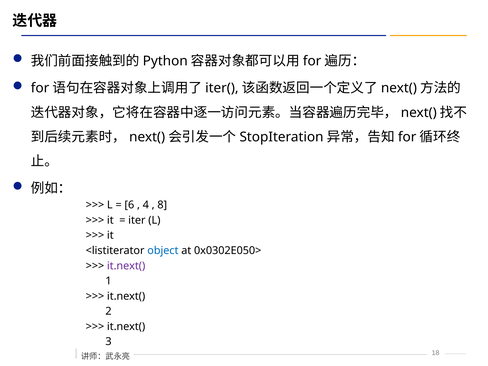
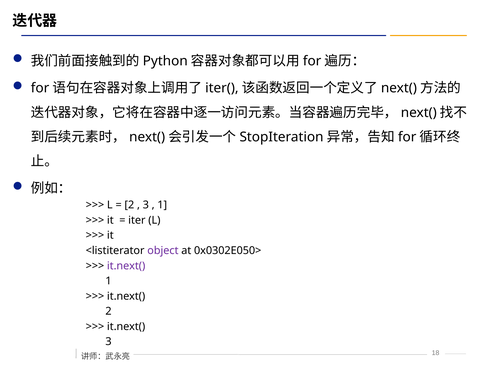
6 at (129, 205): 6 -> 2
4 at (146, 205): 4 -> 3
8 at (162, 205): 8 -> 1
object colour: blue -> purple
